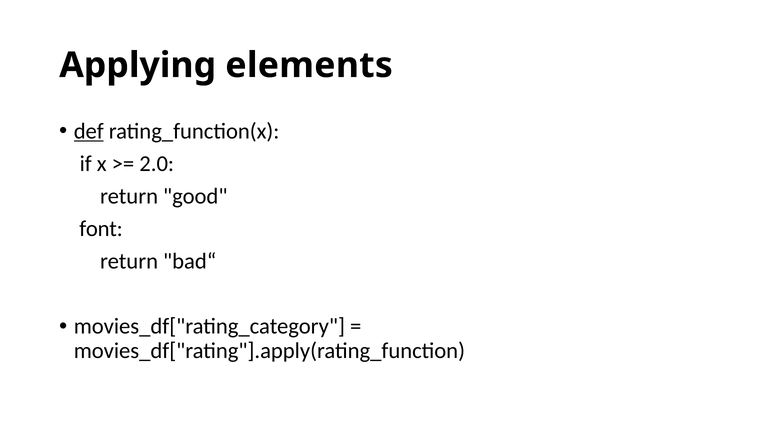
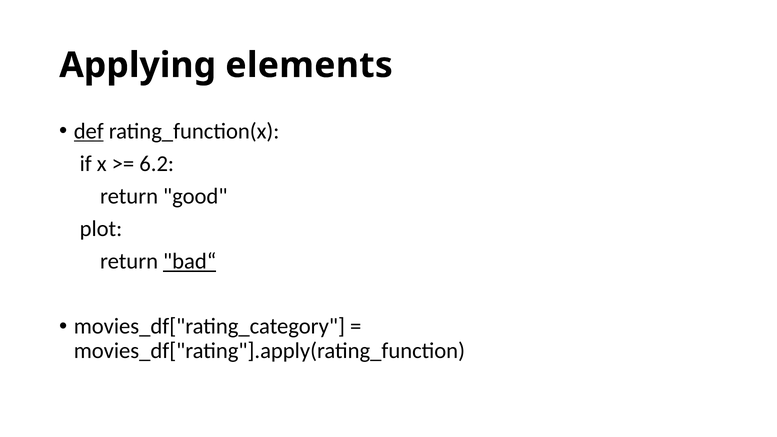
2.0: 2.0 -> 6.2
font: font -> plot
bad“ underline: none -> present
